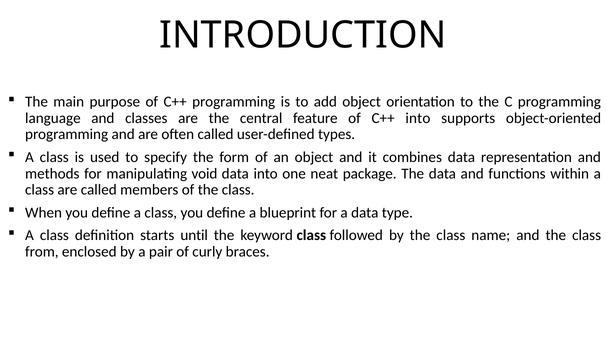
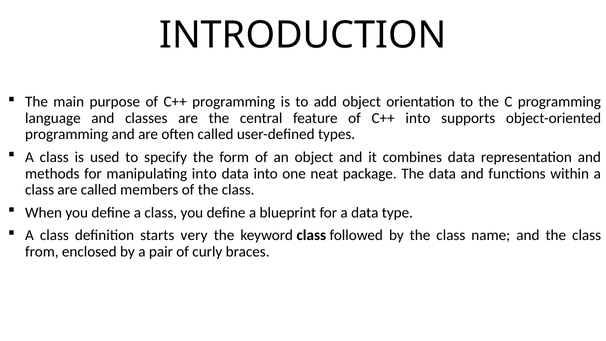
manipulating void: void -> into
until: until -> very
